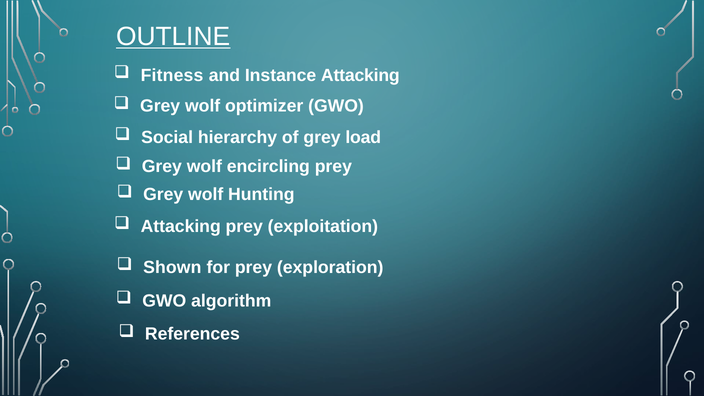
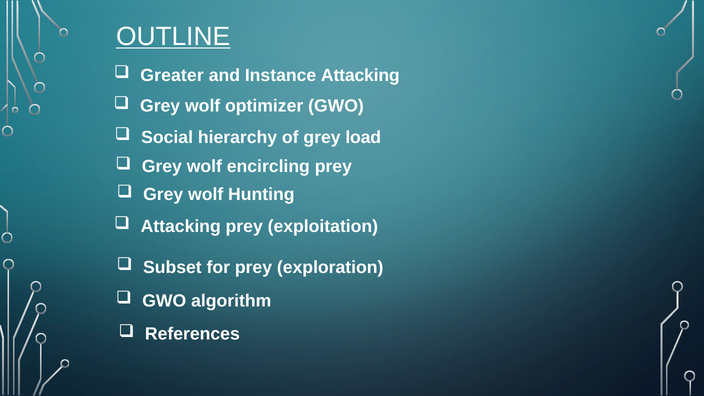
Fitness: Fitness -> Greater
Shown: Shown -> Subset
